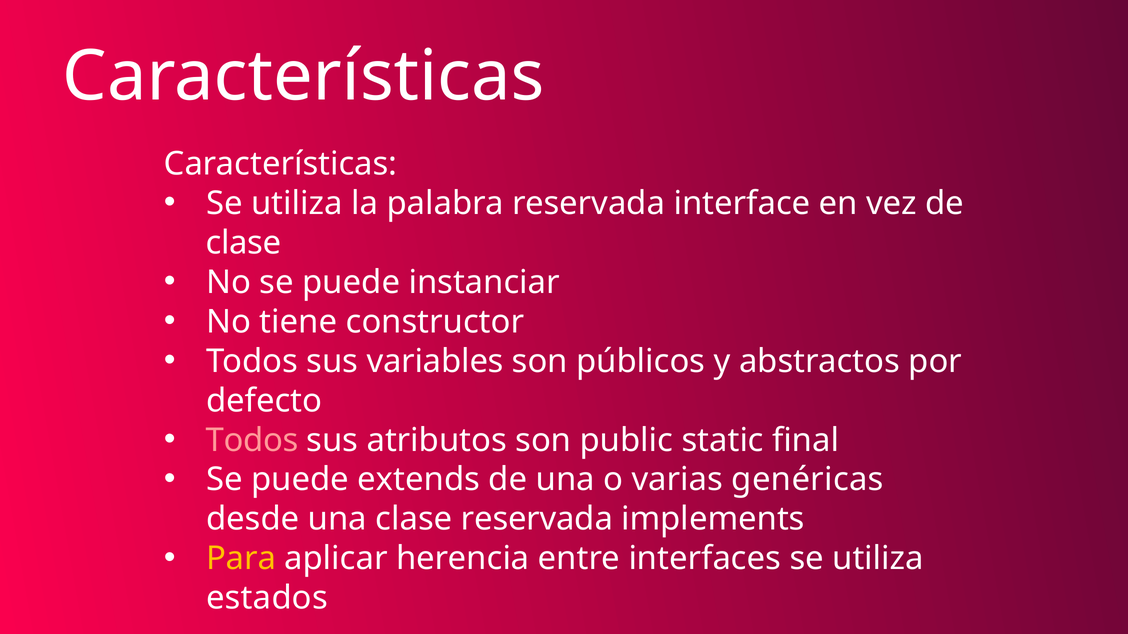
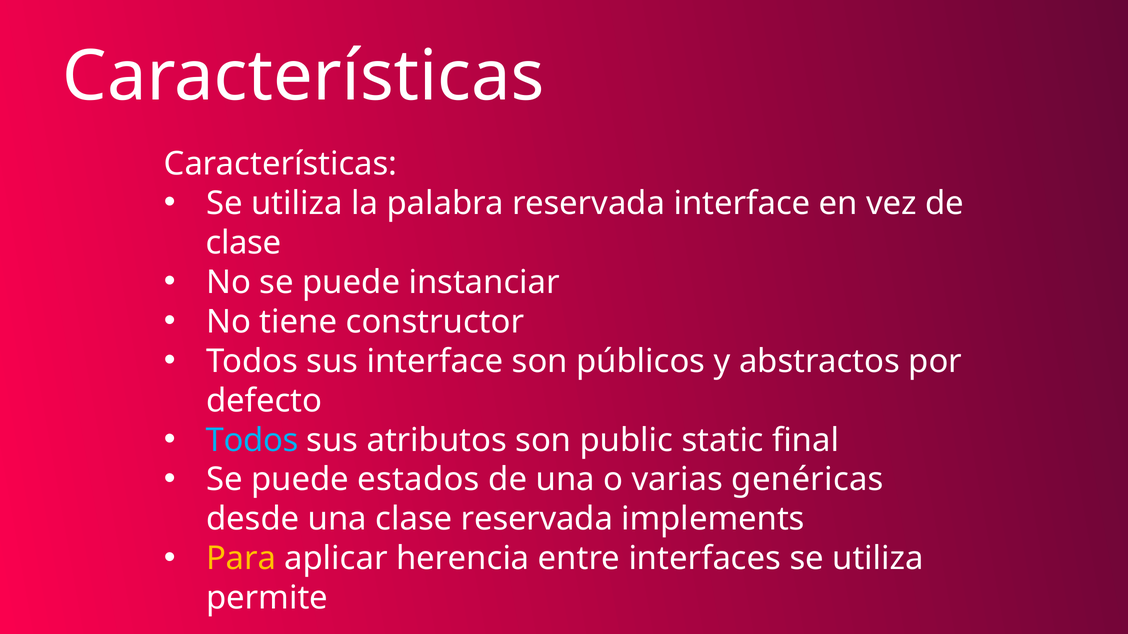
sus variables: variables -> interface
Todos at (252, 441) colour: pink -> light blue
extends: extends -> estados
estados: estados -> permite
